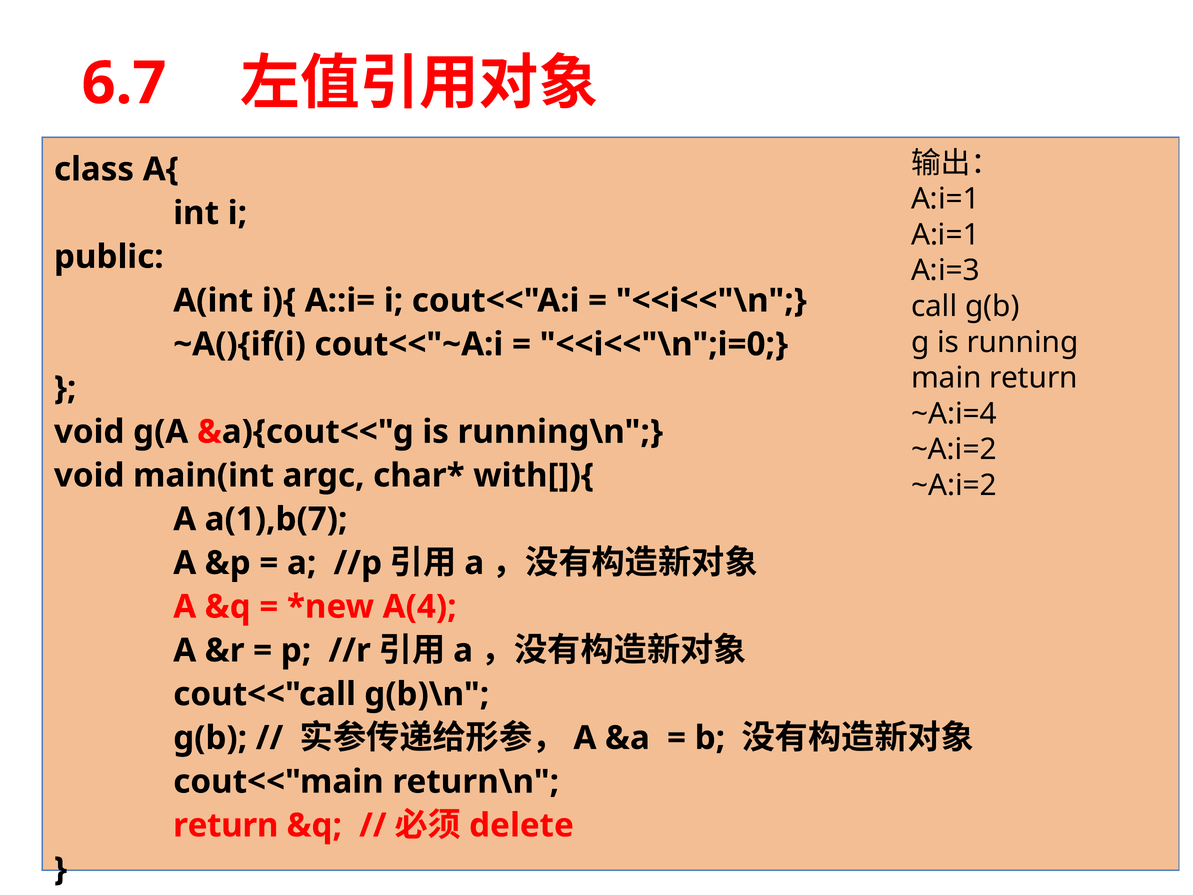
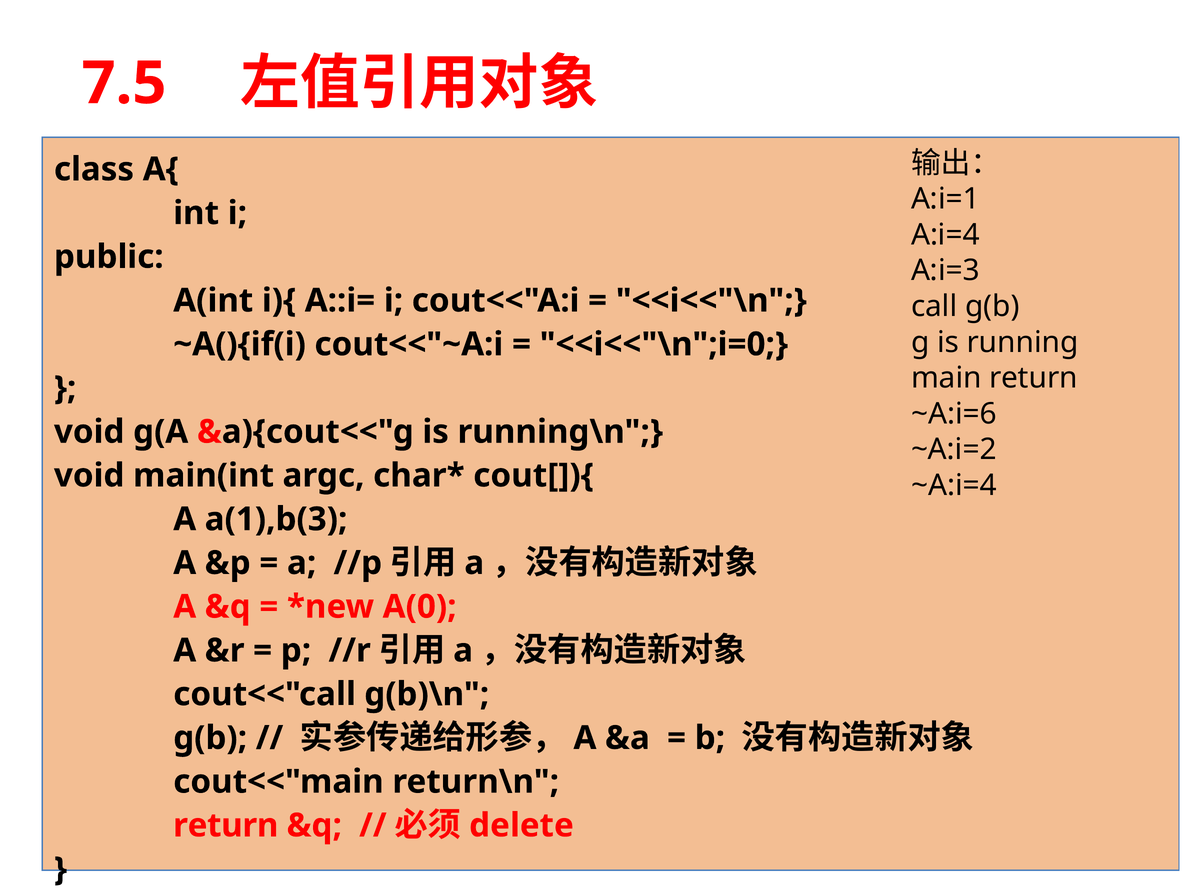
6.7: 6.7 -> 7.5
A:i=1 at (945, 235): A:i=1 -> A:i=4
~A:i=4: ~A:i=4 -> ~A:i=6
with[]){: with[]){ -> cout[]){
~A:i=2 at (954, 485): ~A:i=2 -> ~A:i=4
a(1),b(7: a(1),b(7 -> a(1),b(3
A(4: A(4 -> A(0
